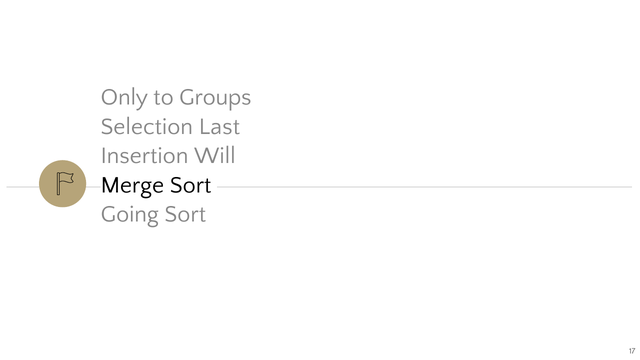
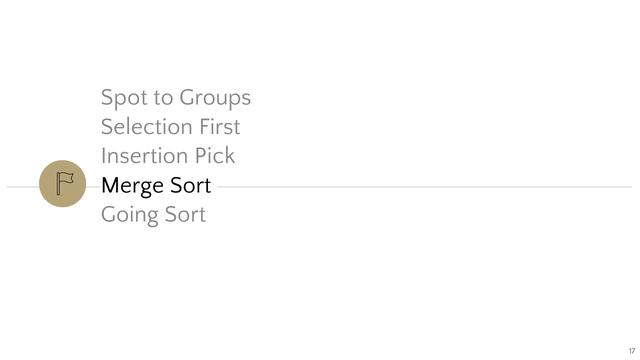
Only: Only -> Spot
Last: Last -> First
Will: Will -> Pick
